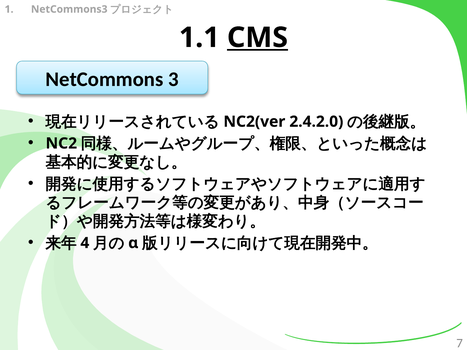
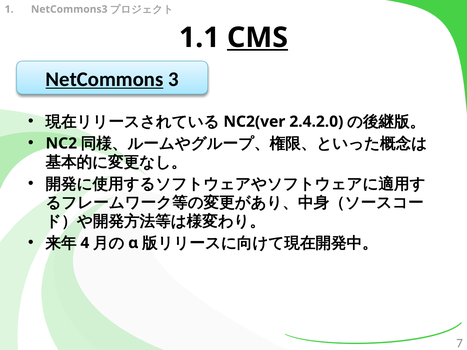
NetCommons underline: none -> present
